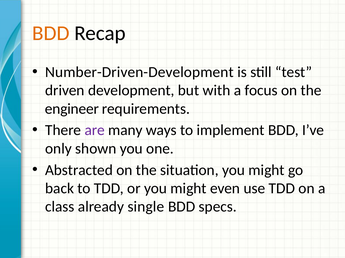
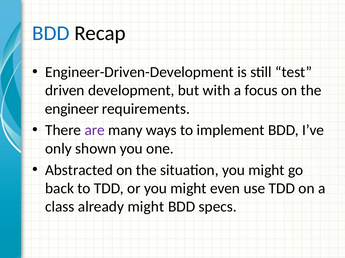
BDD at (51, 33) colour: orange -> blue
Number-Driven-Development: Number-Driven-Development -> Engineer-Driven-Development
already single: single -> might
